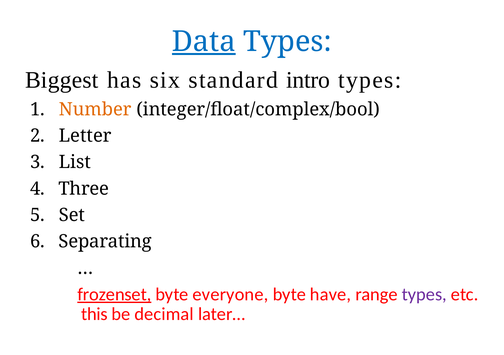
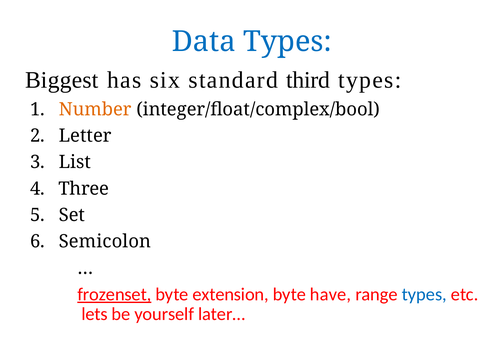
Data underline: present -> none
intro: intro -> third
Separating: Separating -> Semicolon
everyone: everyone -> extension
types at (424, 295) colour: purple -> blue
this: this -> lets
decimal: decimal -> yourself
